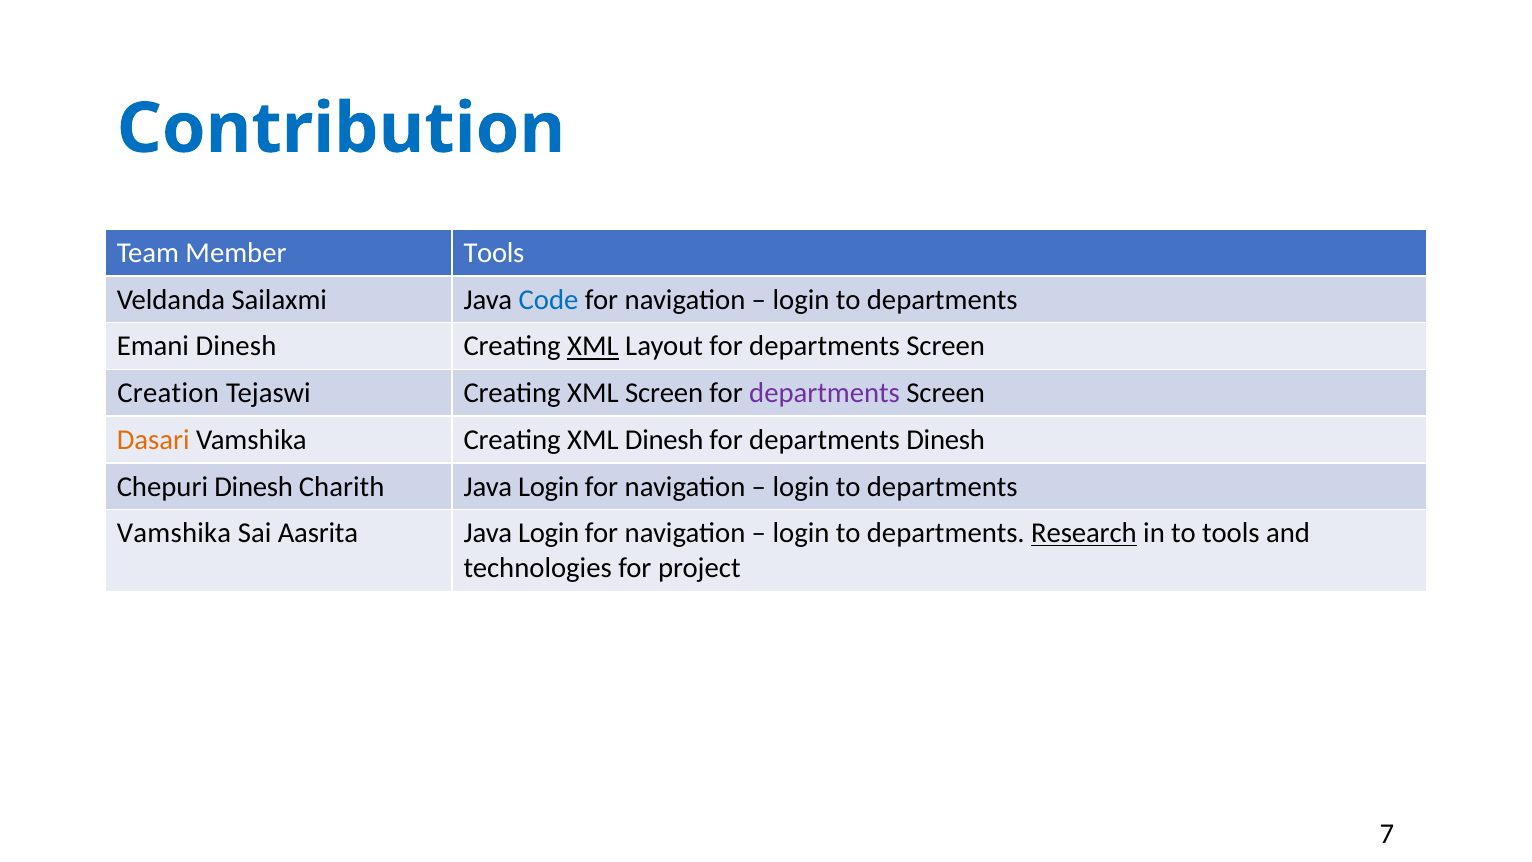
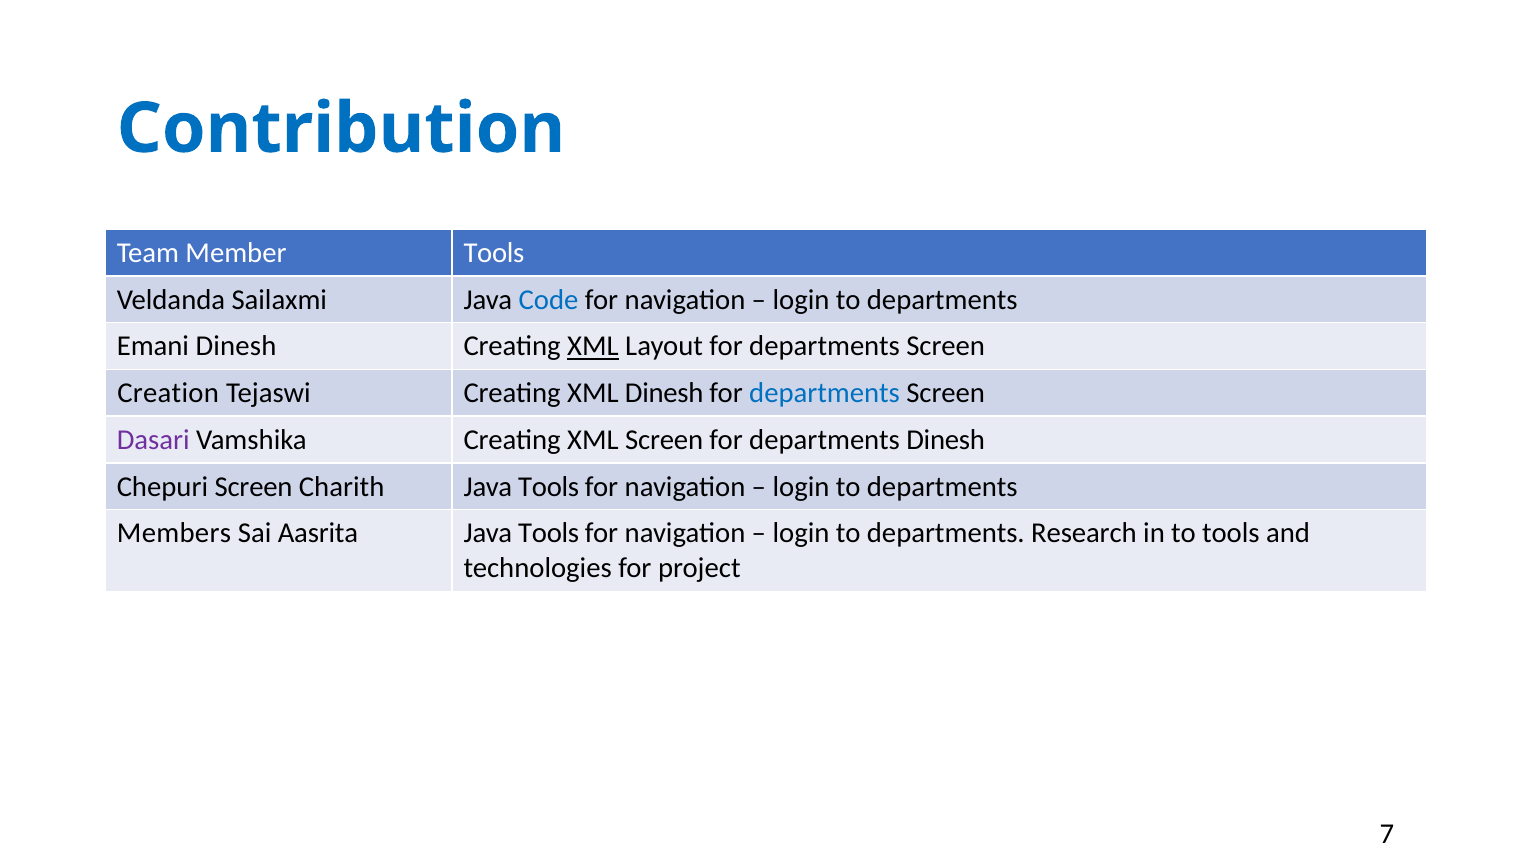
XML Screen: Screen -> Dinesh
departments at (825, 393) colour: purple -> blue
Dasari colour: orange -> purple
XML Dinesh: Dinesh -> Screen
Chepuri Dinesh: Dinesh -> Screen
Charith Java Login: Login -> Tools
Vamshika at (174, 533): Vamshika -> Members
Login at (549, 533): Login -> Tools
Research underline: present -> none
